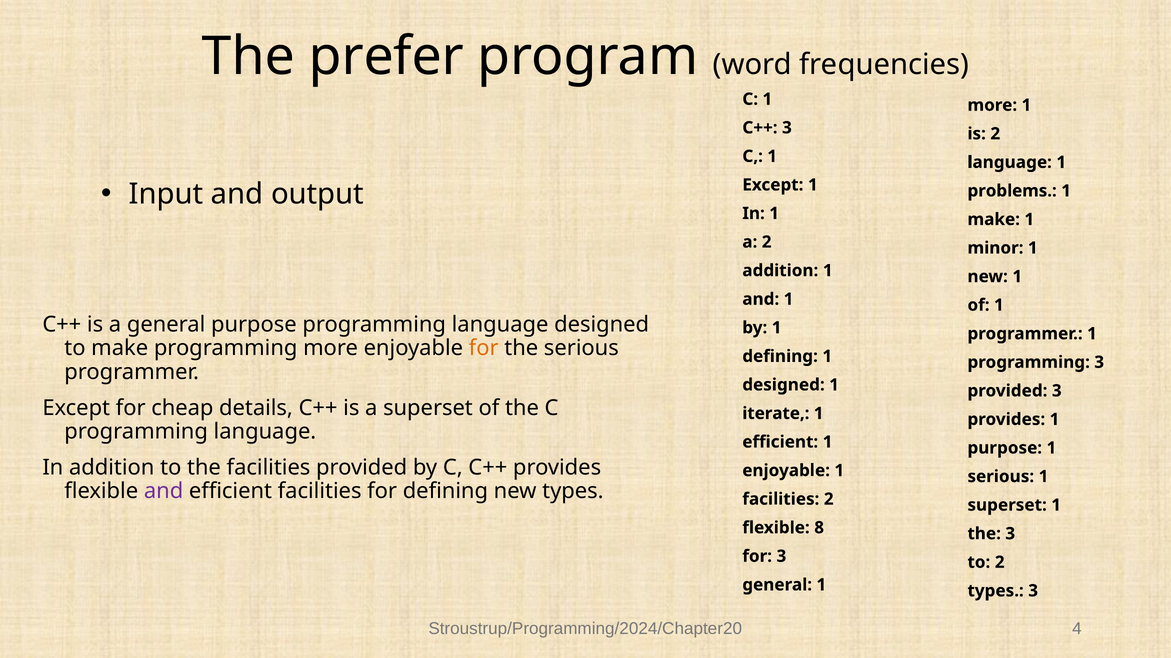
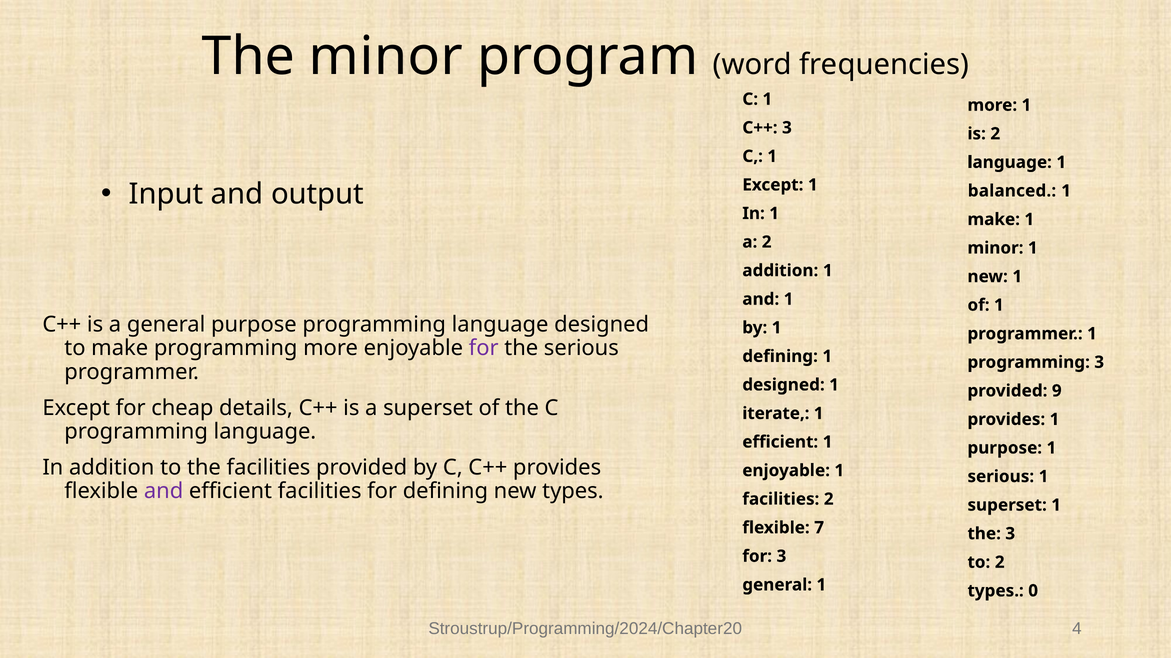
The prefer: prefer -> minor
problems: problems -> balanced
for at (484, 349) colour: orange -> purple
provided 3: 3 -> 9
8: 8 -> 7
types 3: 3 -> 0
